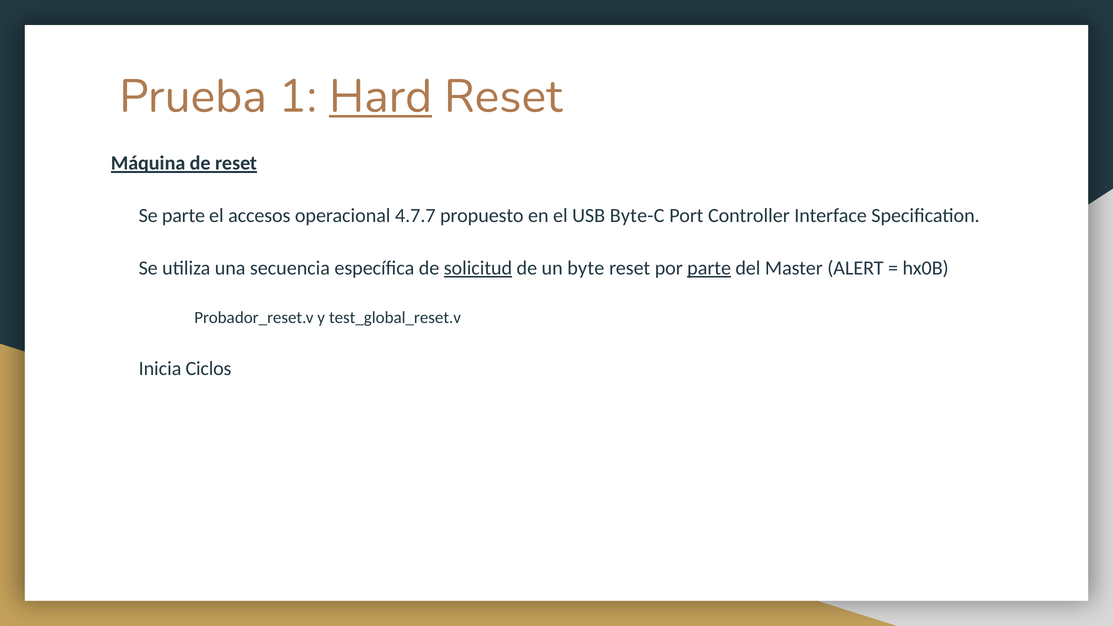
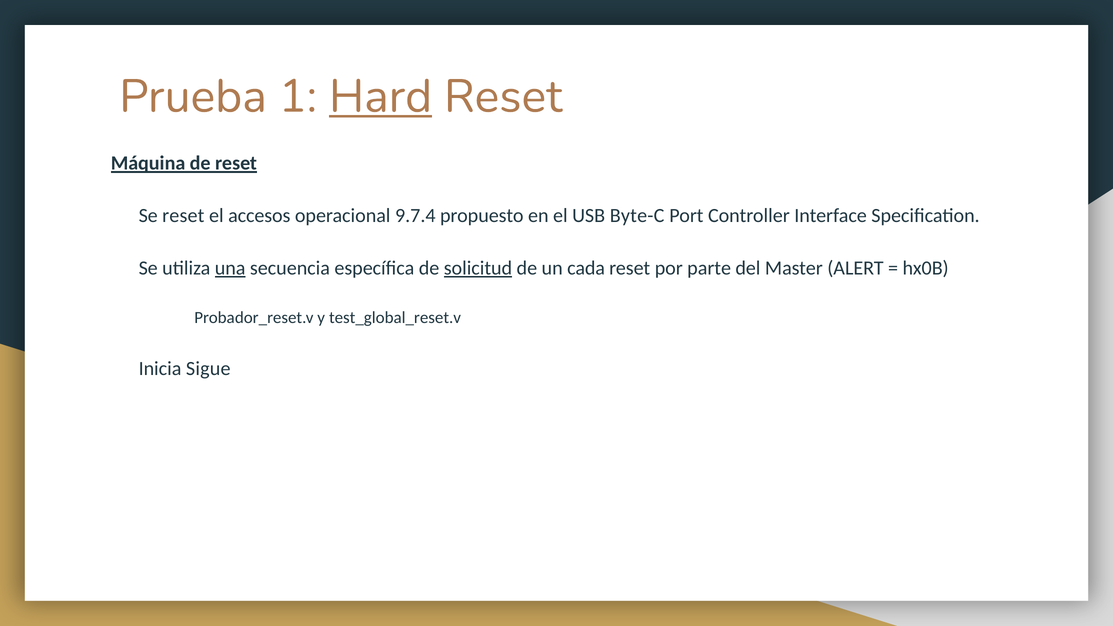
Se parte: parte -> reset
4.7.7: 4.7.7 -> 9.7.4
una underline: none -> present
byte: byte -> cada
parte at (709, 268) underline: present -> none
Ciclos: Ciclos -> Sigue
